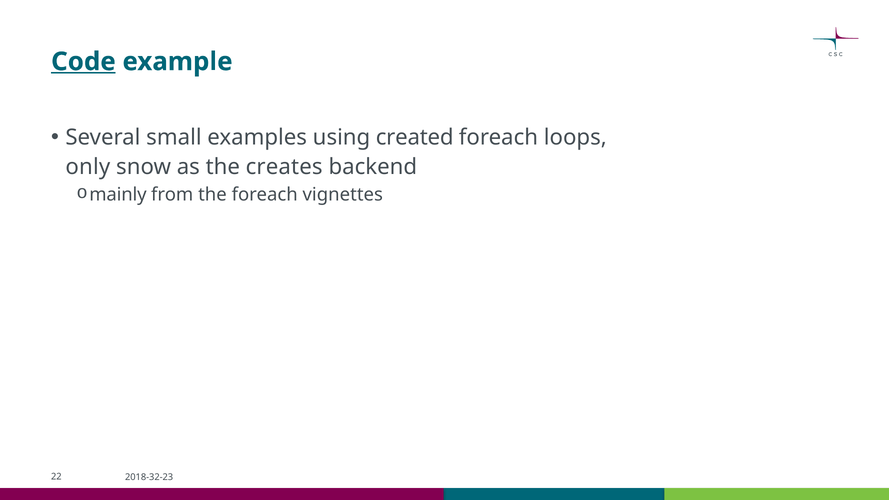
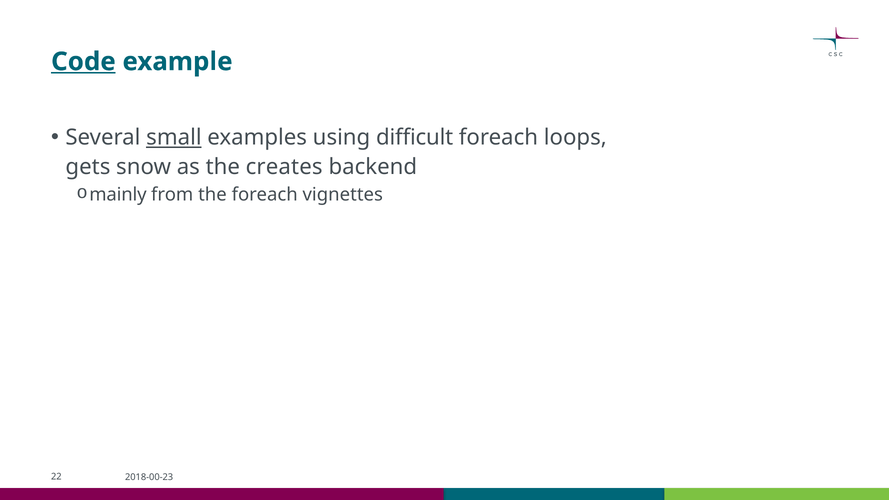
small underline: none -> present
created: created -> difficult
only: only -> gets
2018-32-23: 2018-32-23 -> 2018-00-23
